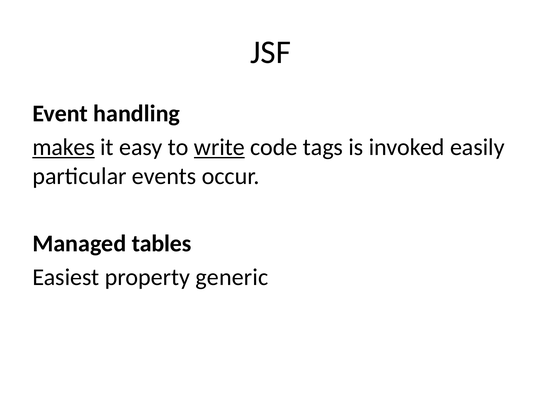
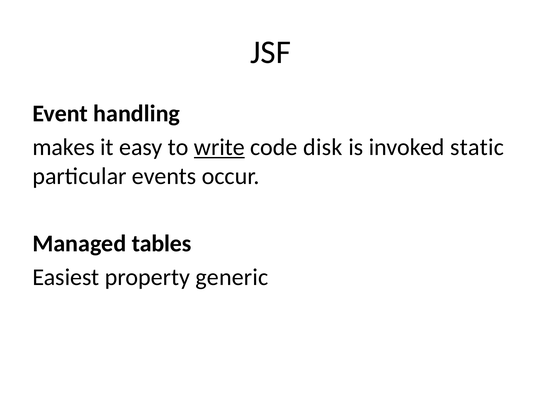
makes underline: present -> none
tags: tags -> disk
easily: easily -> static
